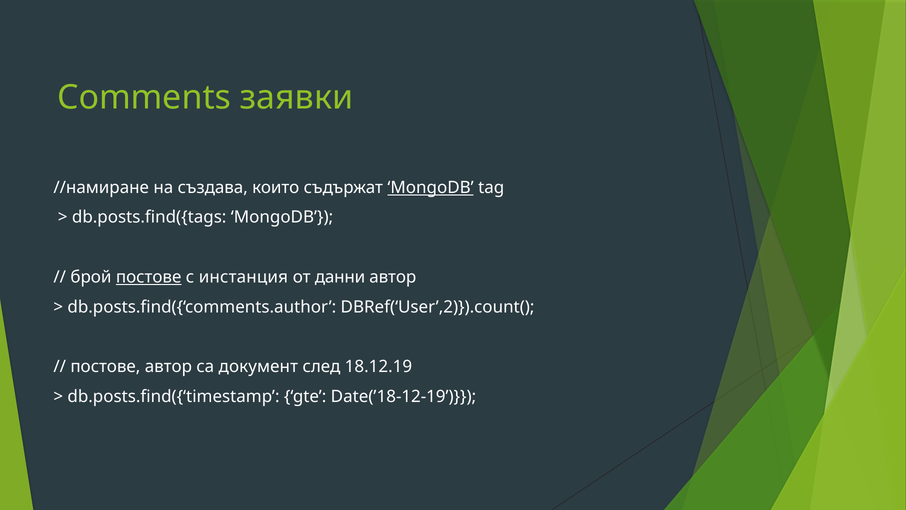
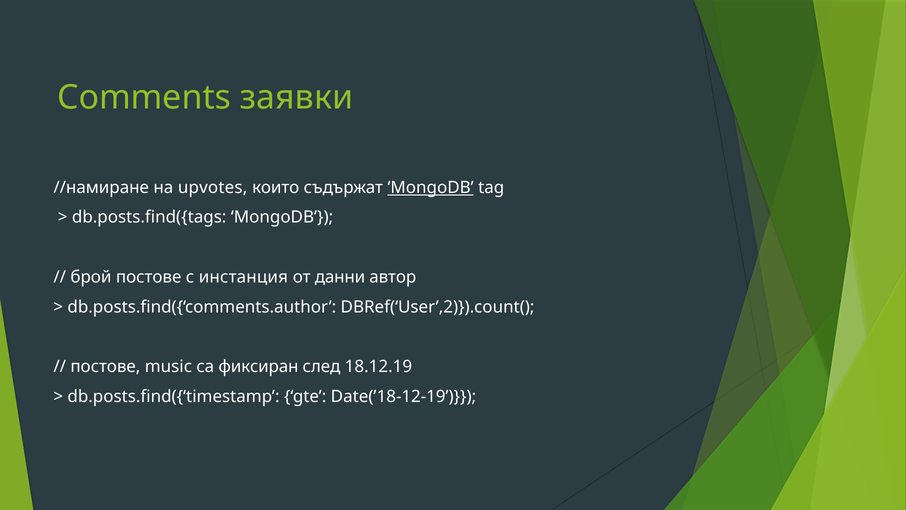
създава: създава -> upvotes
постове at (149, 277) underline: present -> none
постове автор: автор -> music
документ: документ -> фиксиран
